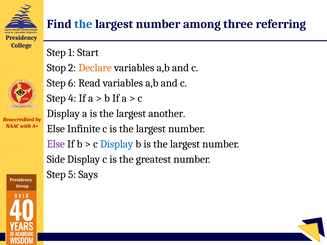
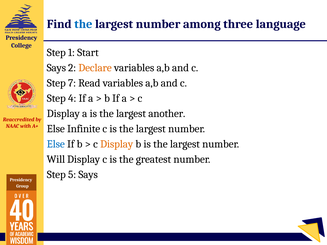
referring: referring -> language
Stop at (56, 68): Stop -> Says
6: 6 -> 7
Else at (56, 144) colour: purple -> blue
Display at (117, 144) colour: blue -> orange
Side: Side -> Will
